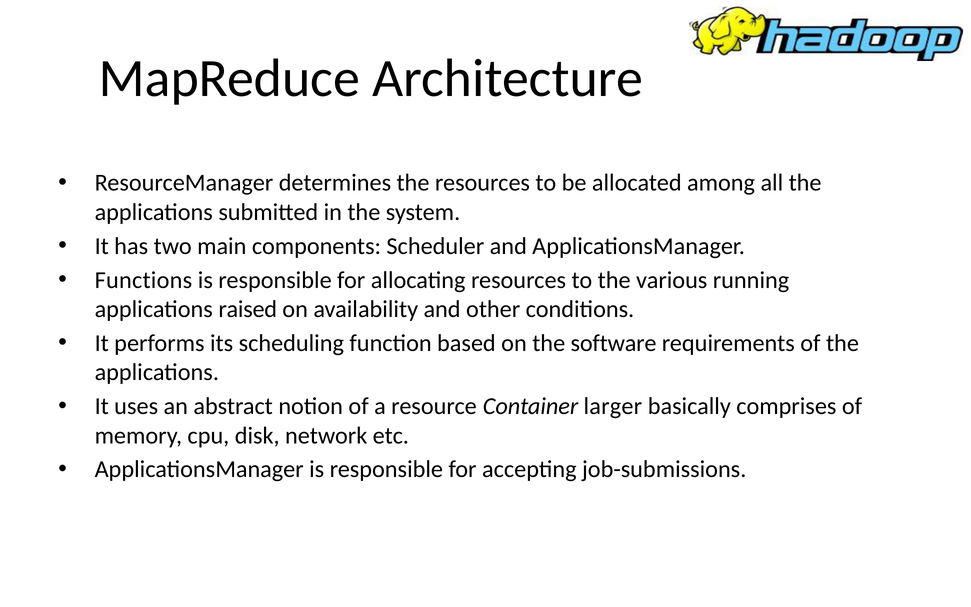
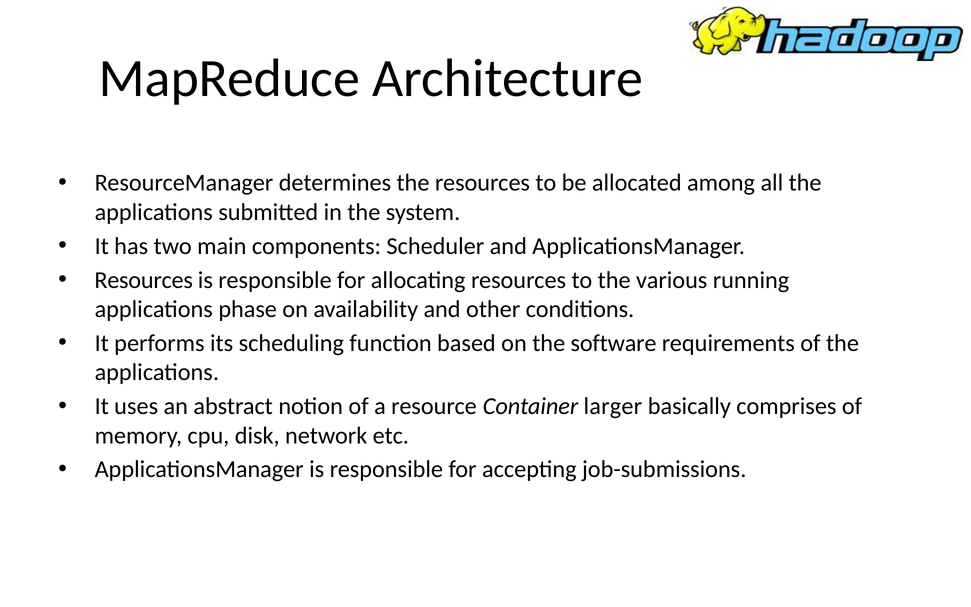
Functions at (143, 280): Functions -> Resources
raised: raised -> phase
